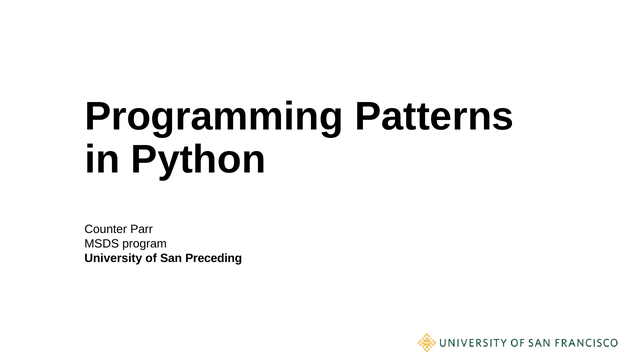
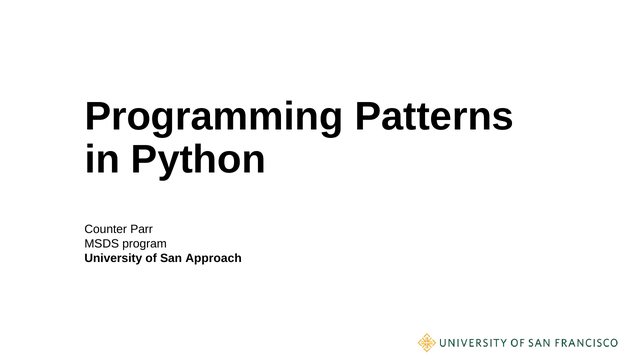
Preceding: Preceding -> Approach
